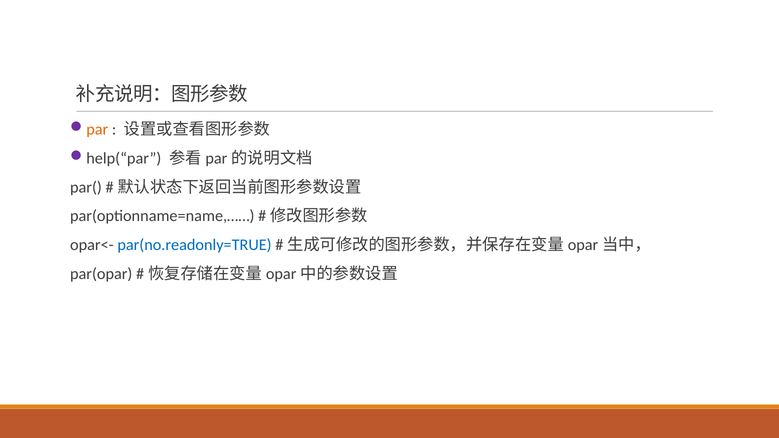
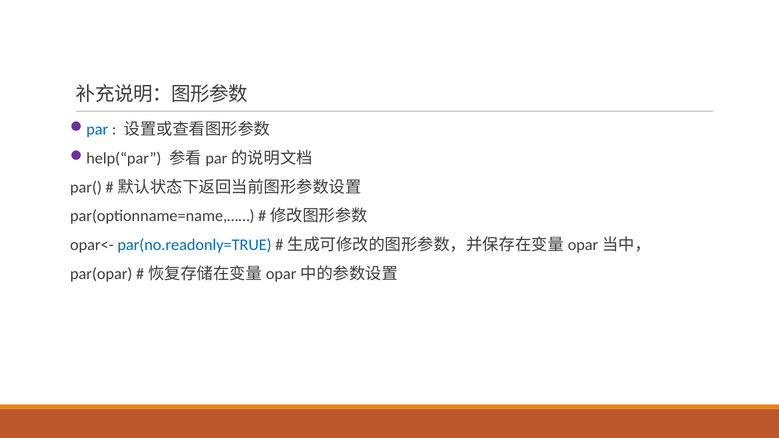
par colour: orange -> blue
